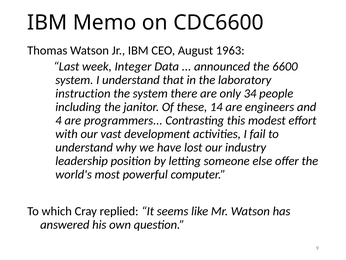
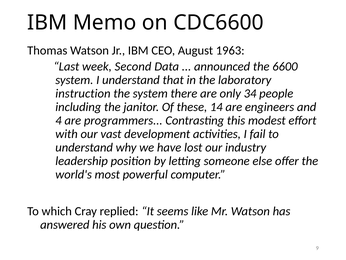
Integer: Integer -> Second
